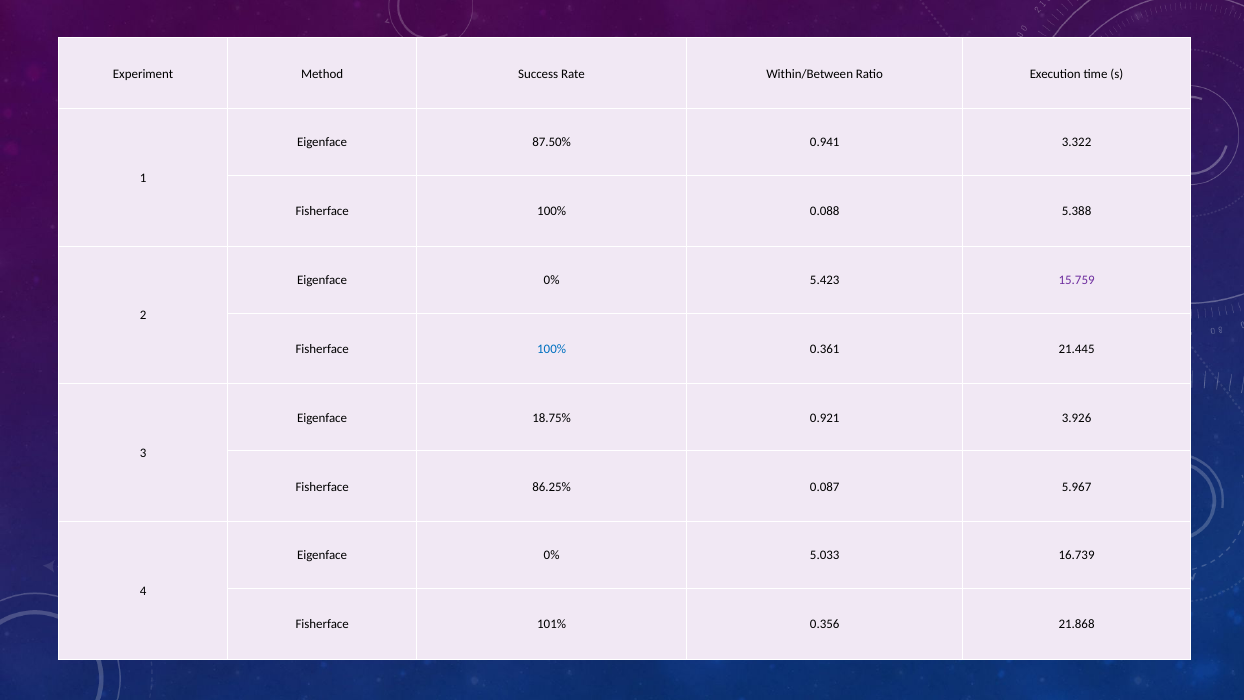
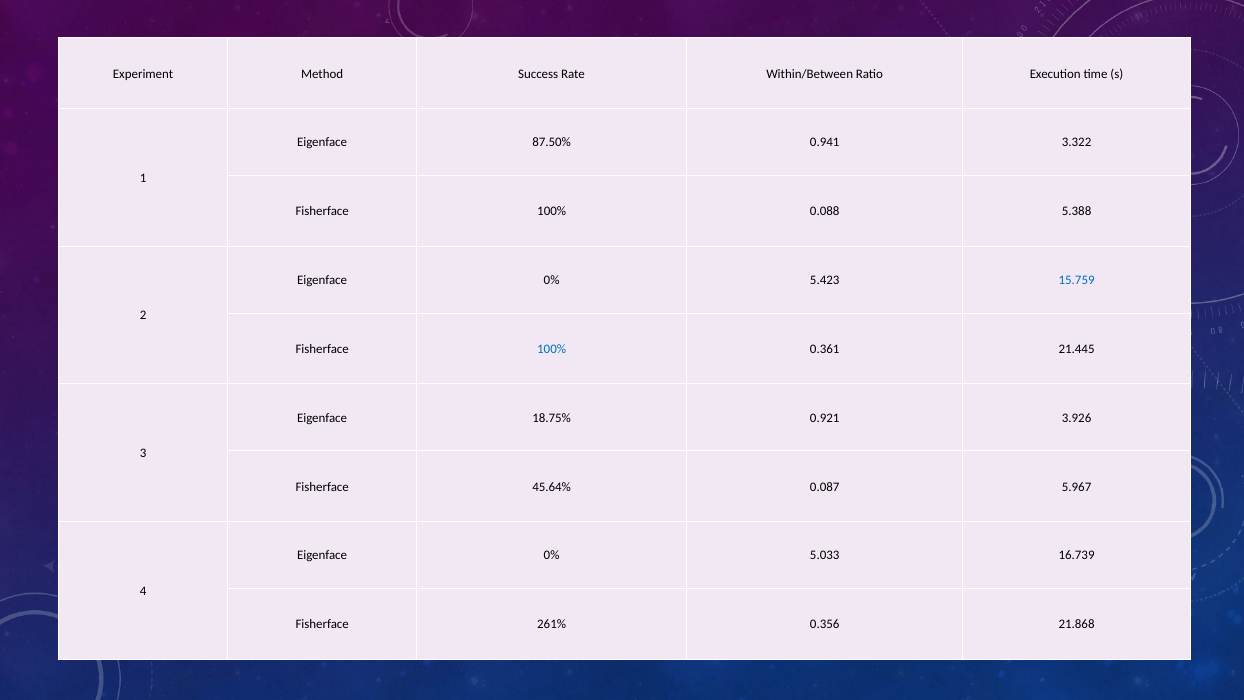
15.759 colour: purple -> blue
86.25%: 86.25% -> 45.64%
101%: 101% -> 261%
